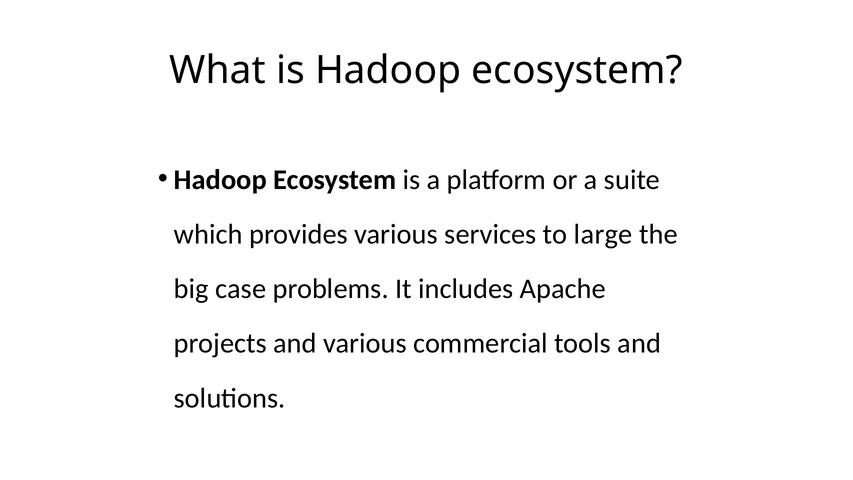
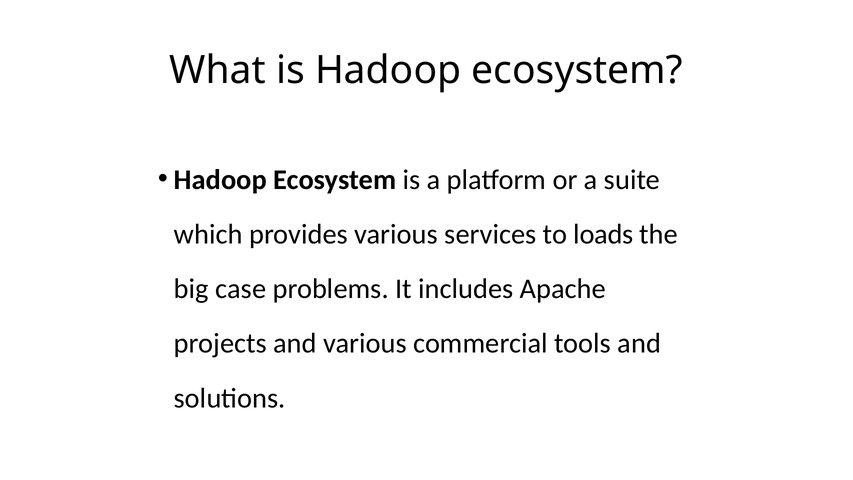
large: large -> loads
